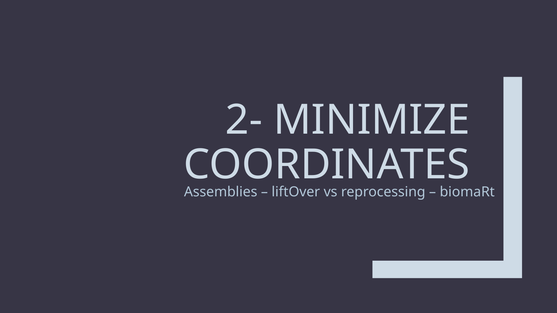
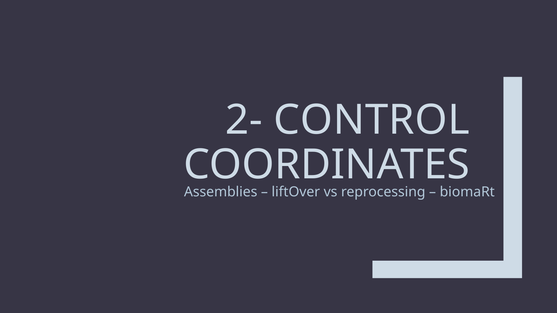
MINIMIZE: MINIMIZE -> CONTROL
